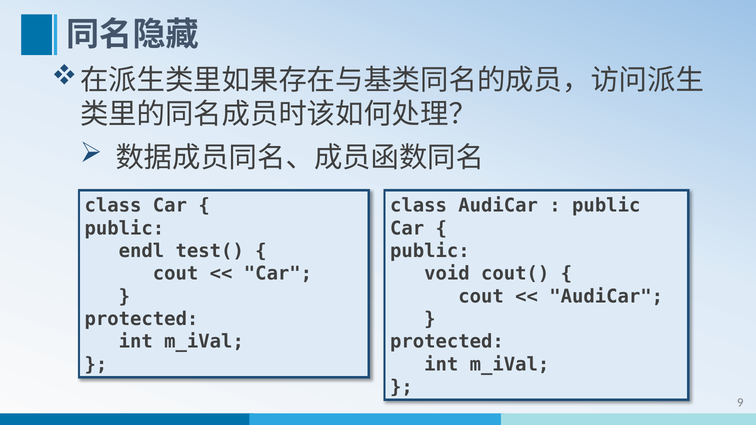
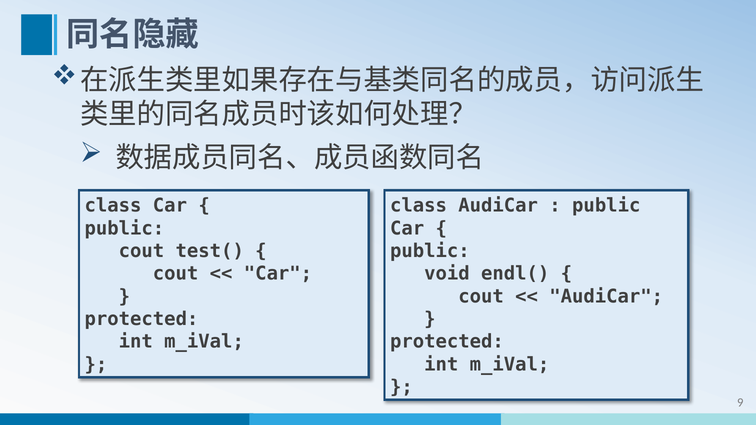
endl at (141, 251): endl -> cout
cout(: cout( -> endl(
